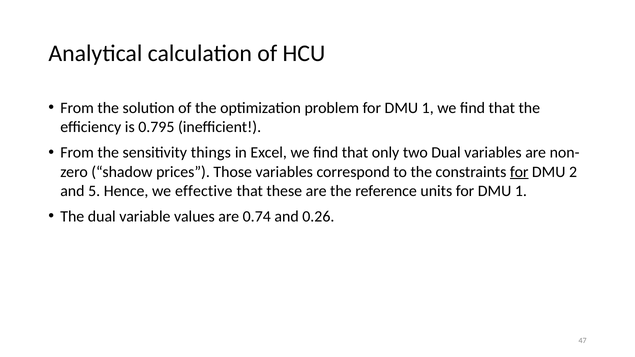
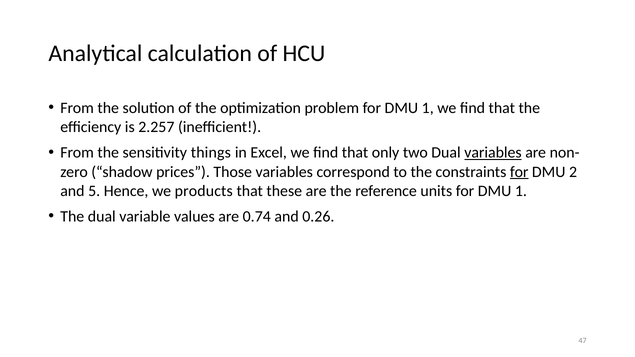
0.795: 0.795 -> 2.257
variables at (493, 153) underline: none -> present
effective: effective -> products
